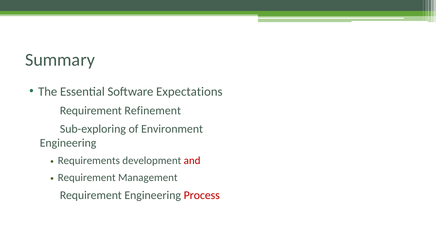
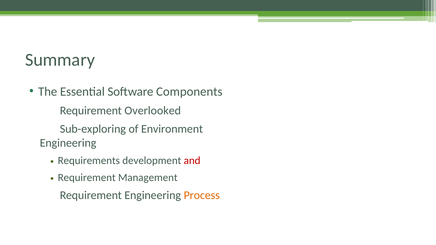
Expectations: Expectations -> Components
Refinement: Refinement -> Overlooked
Process colour: red -> orange
